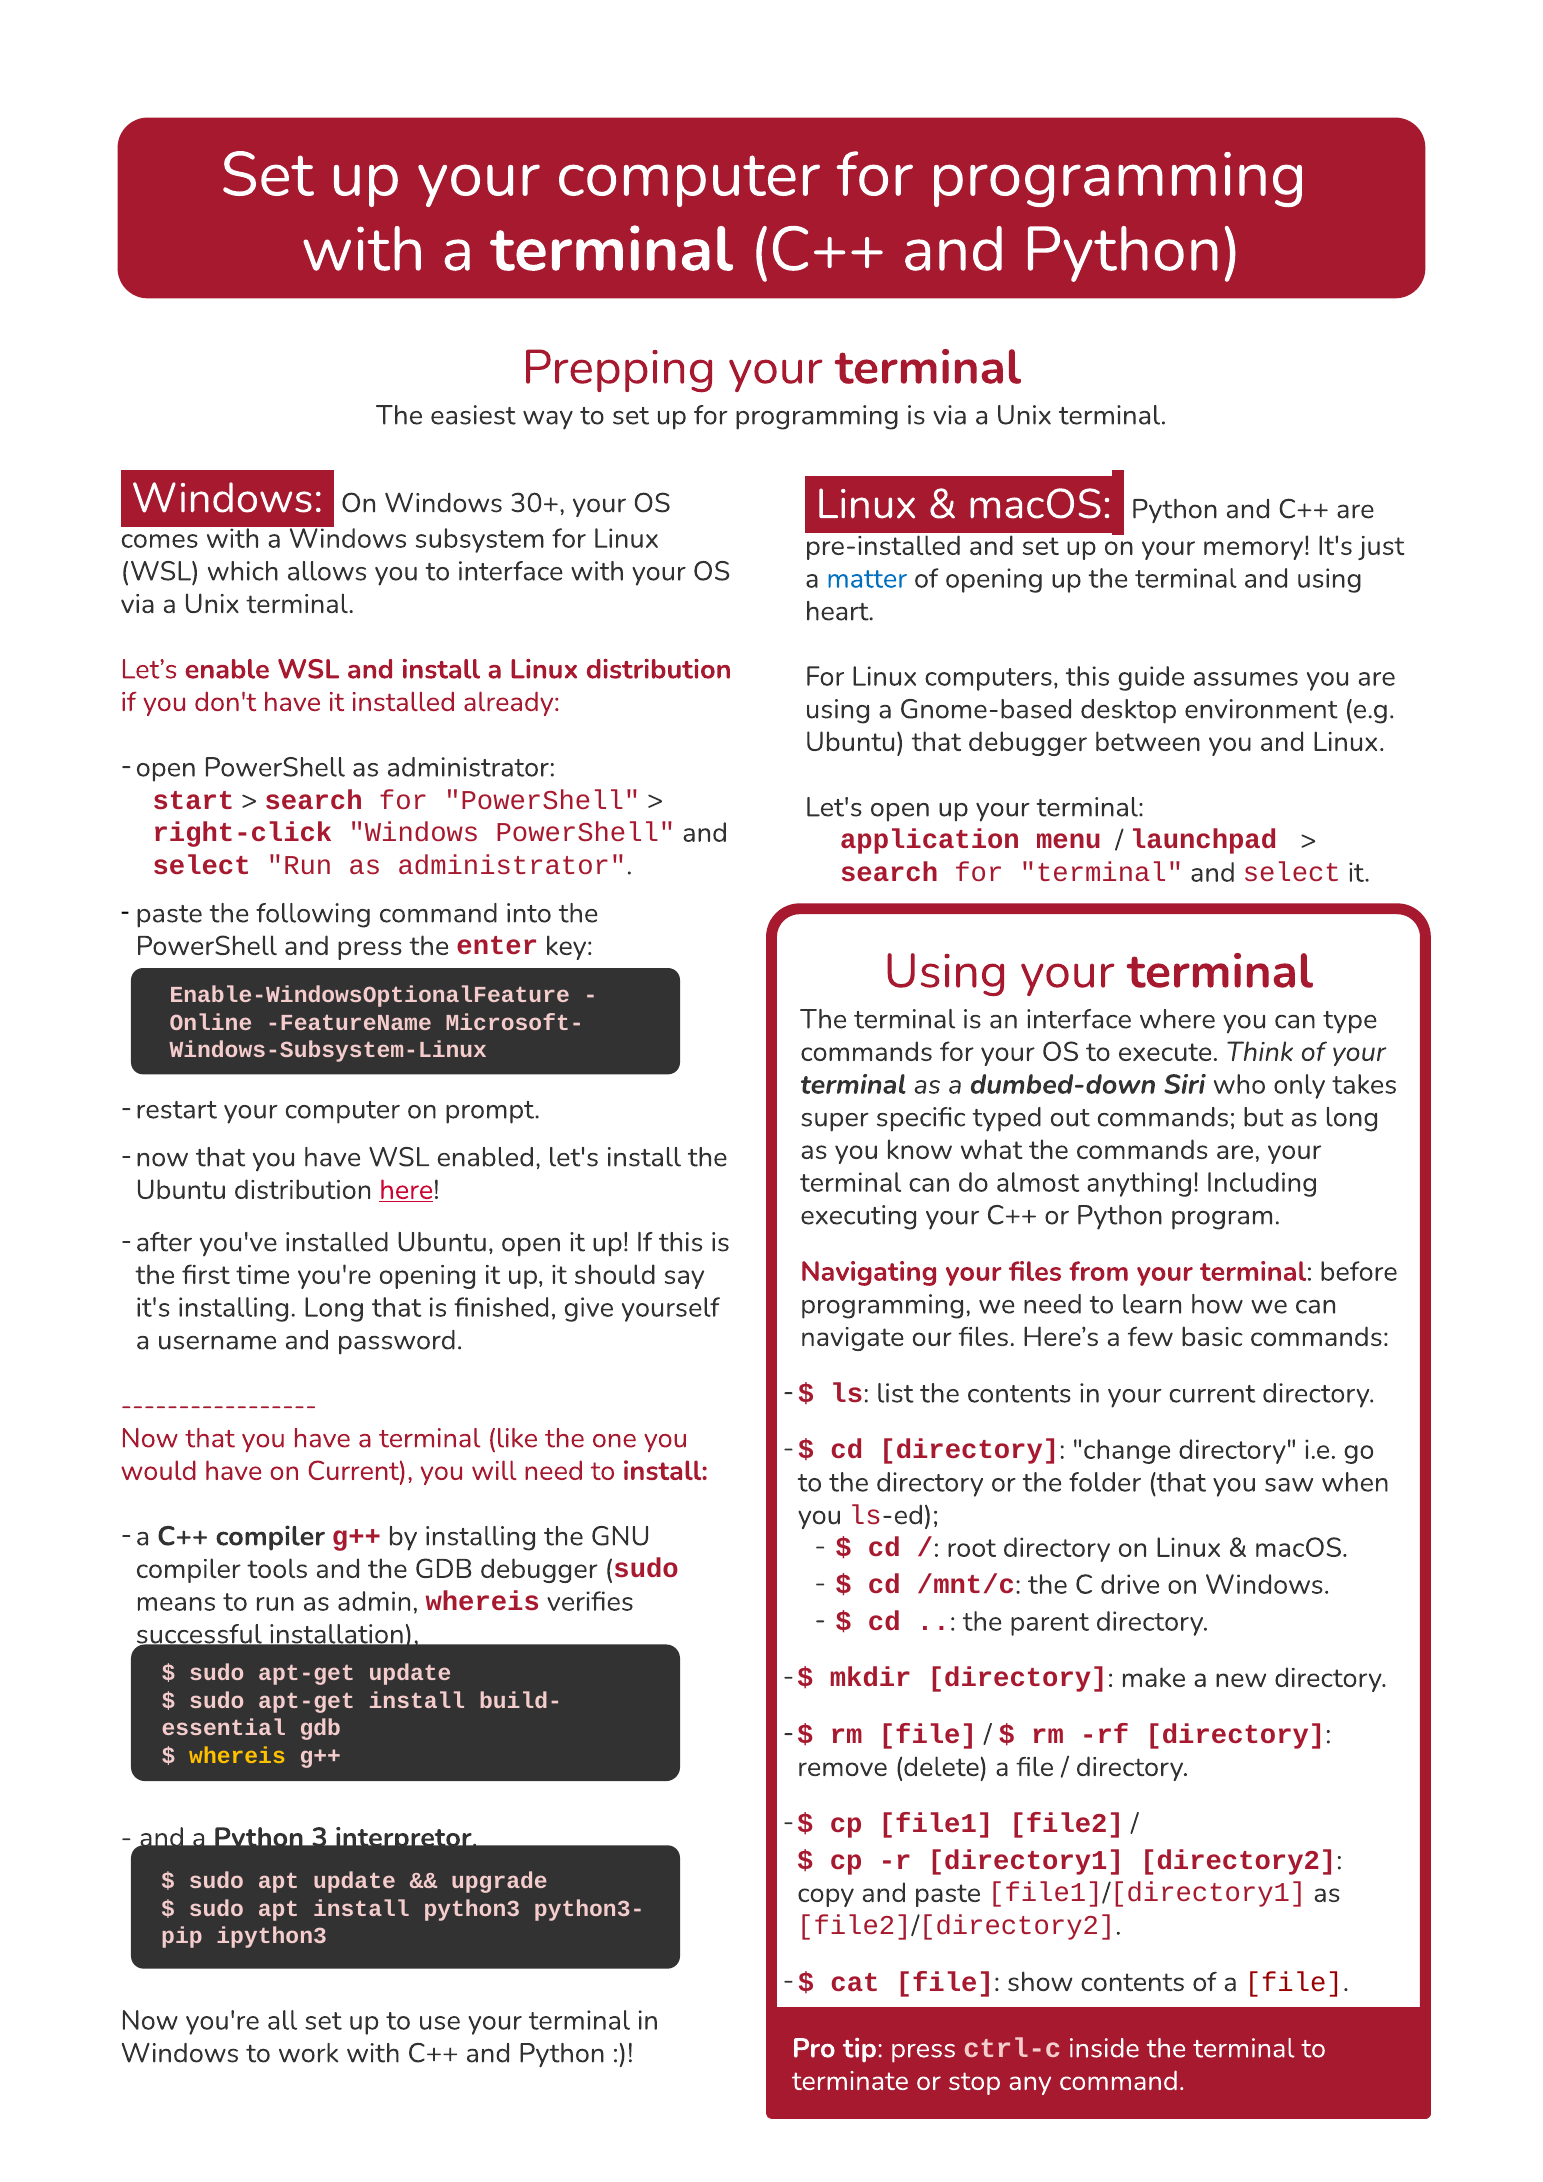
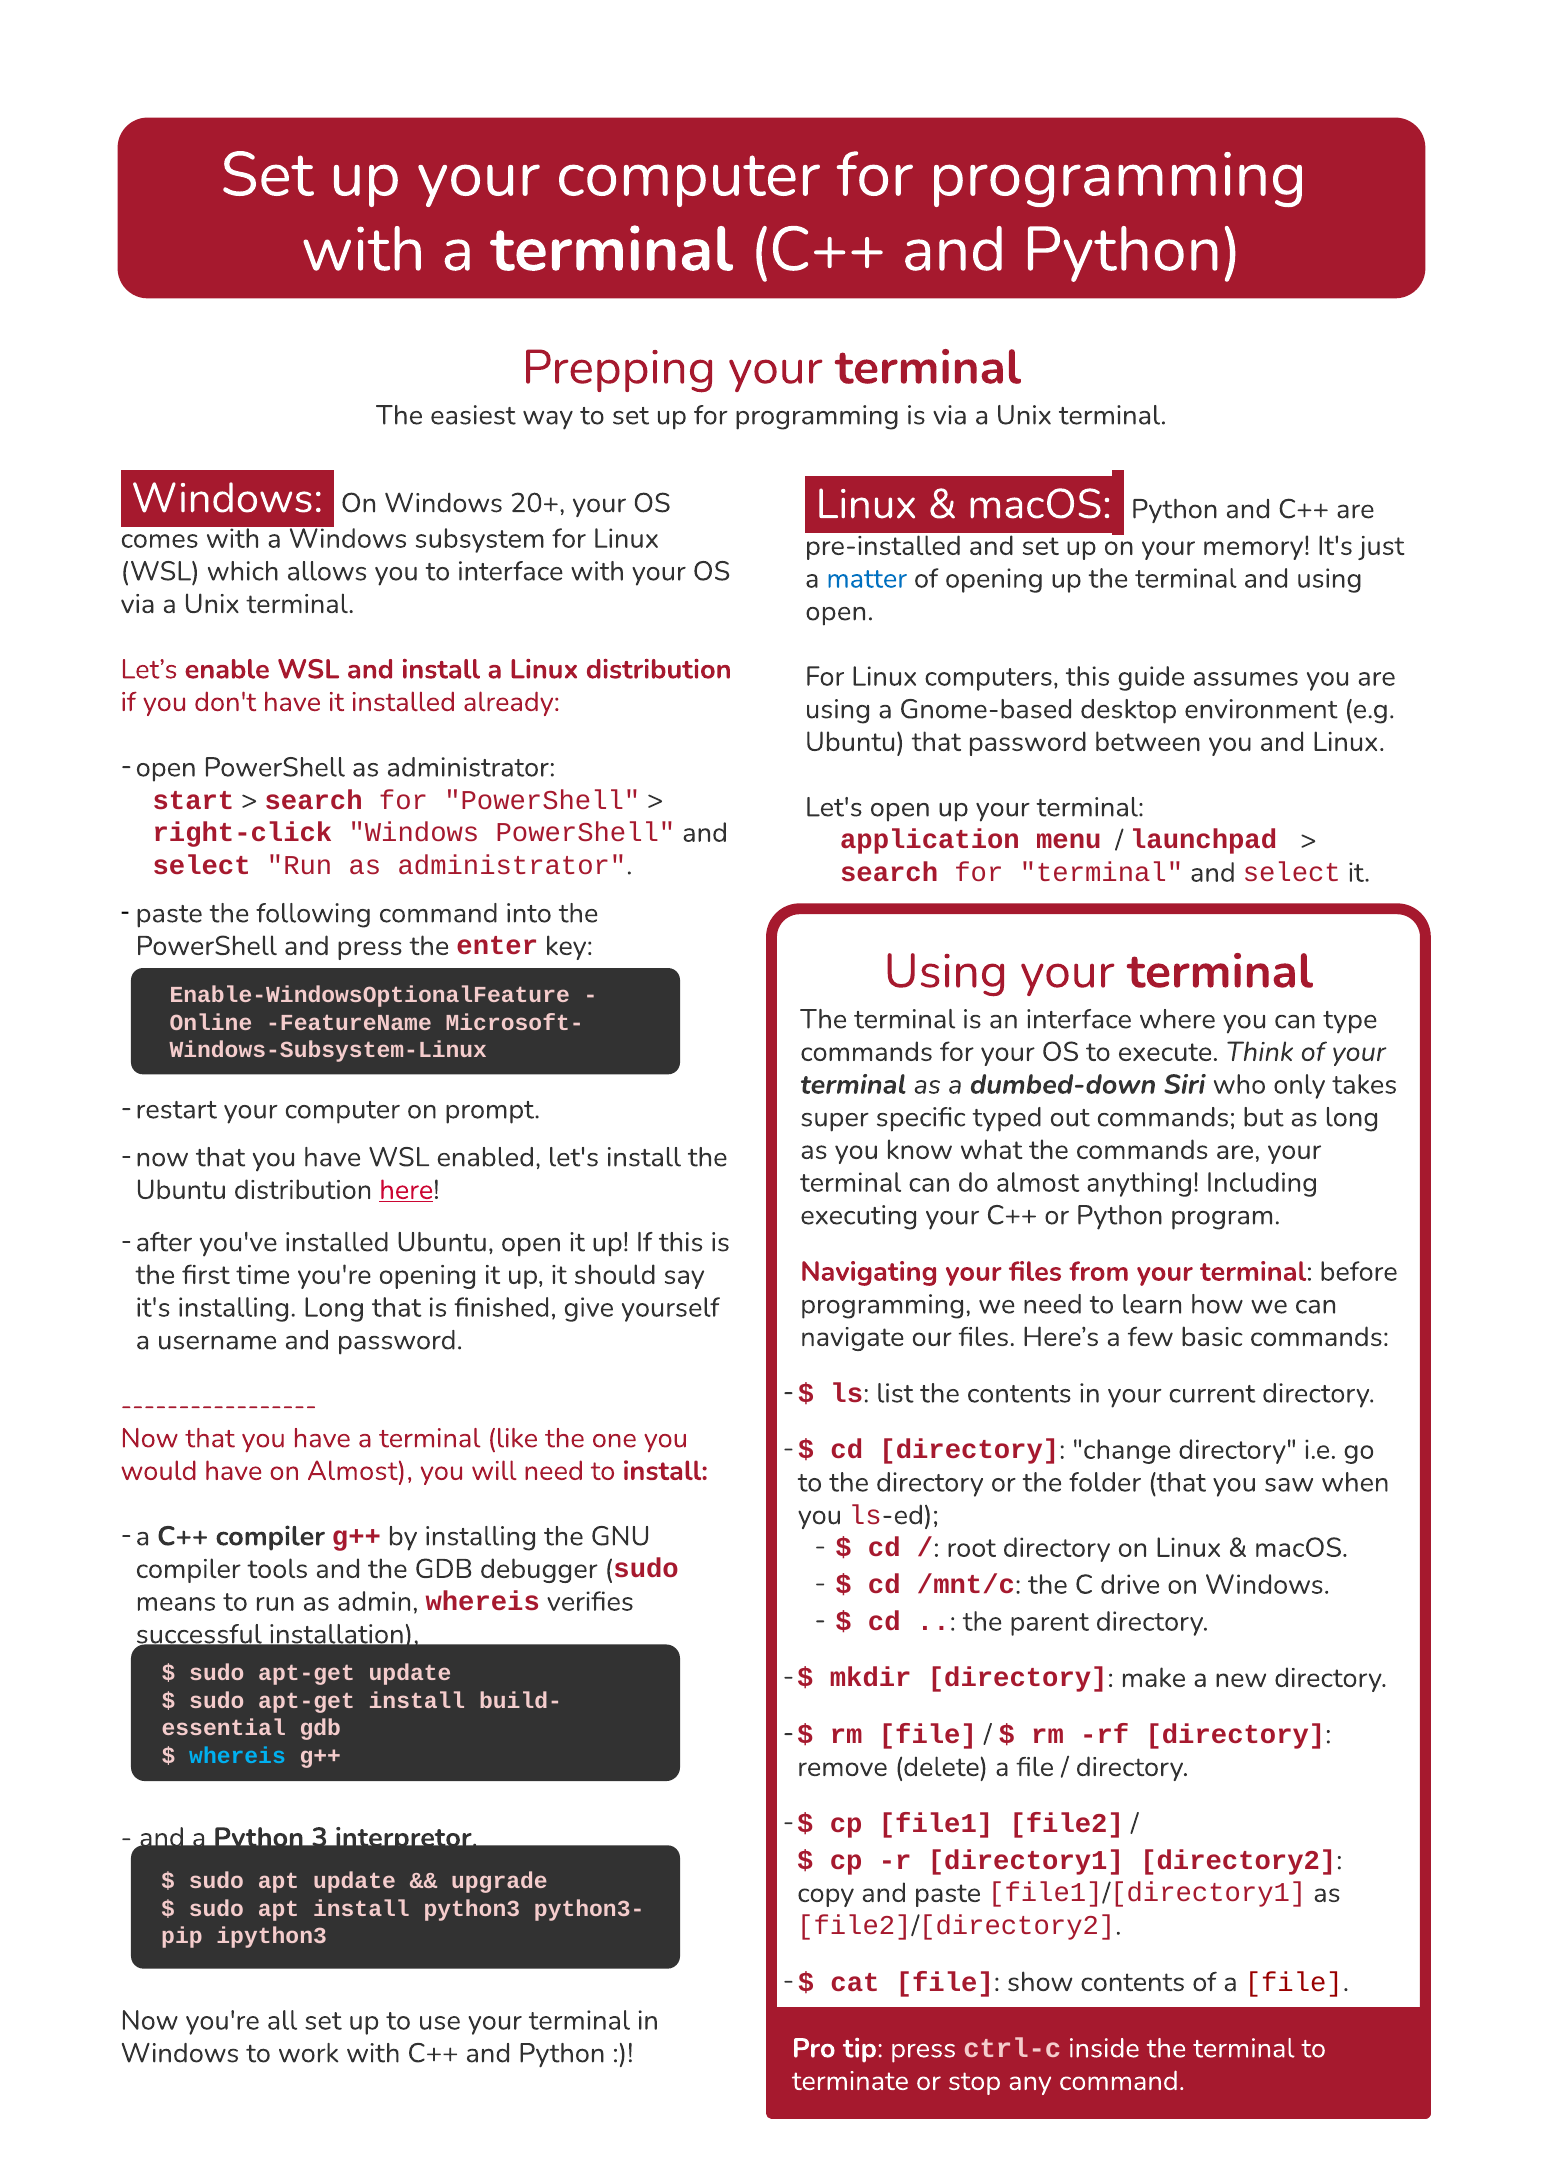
30+: 30+ -> 20+
heart at (840, 611): heart -> open
that debugger: debugger -> password
on Current: Current -> Almost
whereis at (238, 1756) colour: yellow -> light blue
